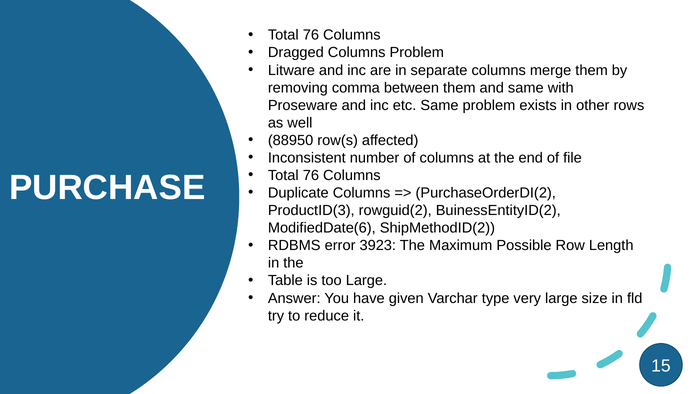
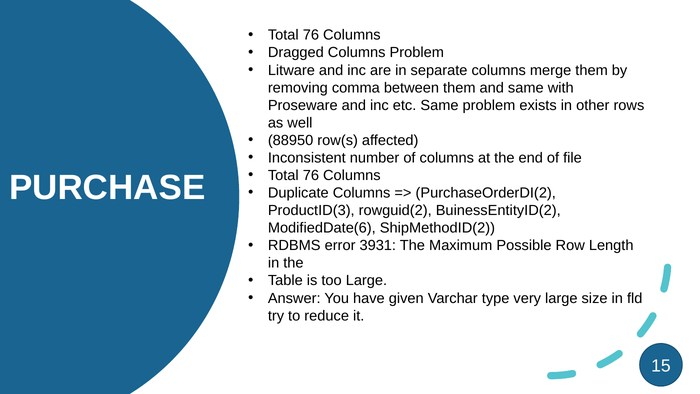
3923: 3923 -> 3931
